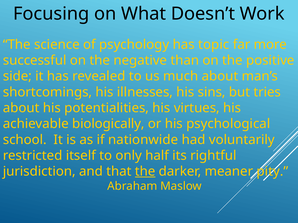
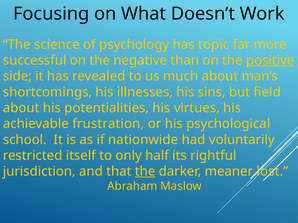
positive underline: none -> present
tries: tries -> field
biologically: biologically -> frustration
pity: pity -> lost
